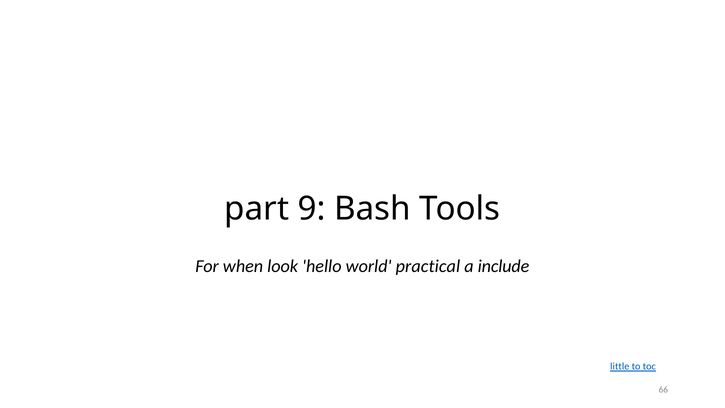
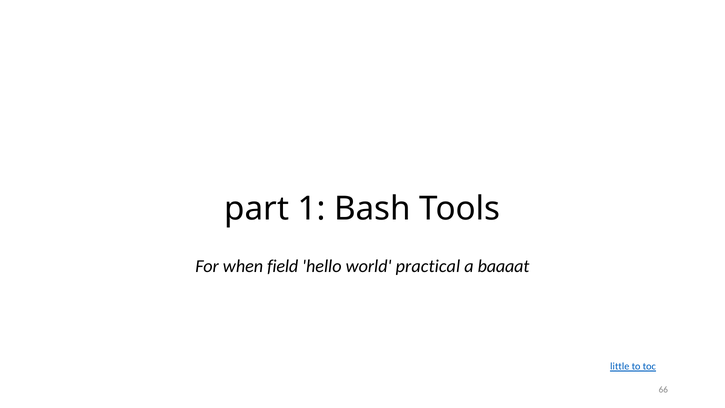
9: 9 -> 1
look: look -> field
include: include -> baaaat
